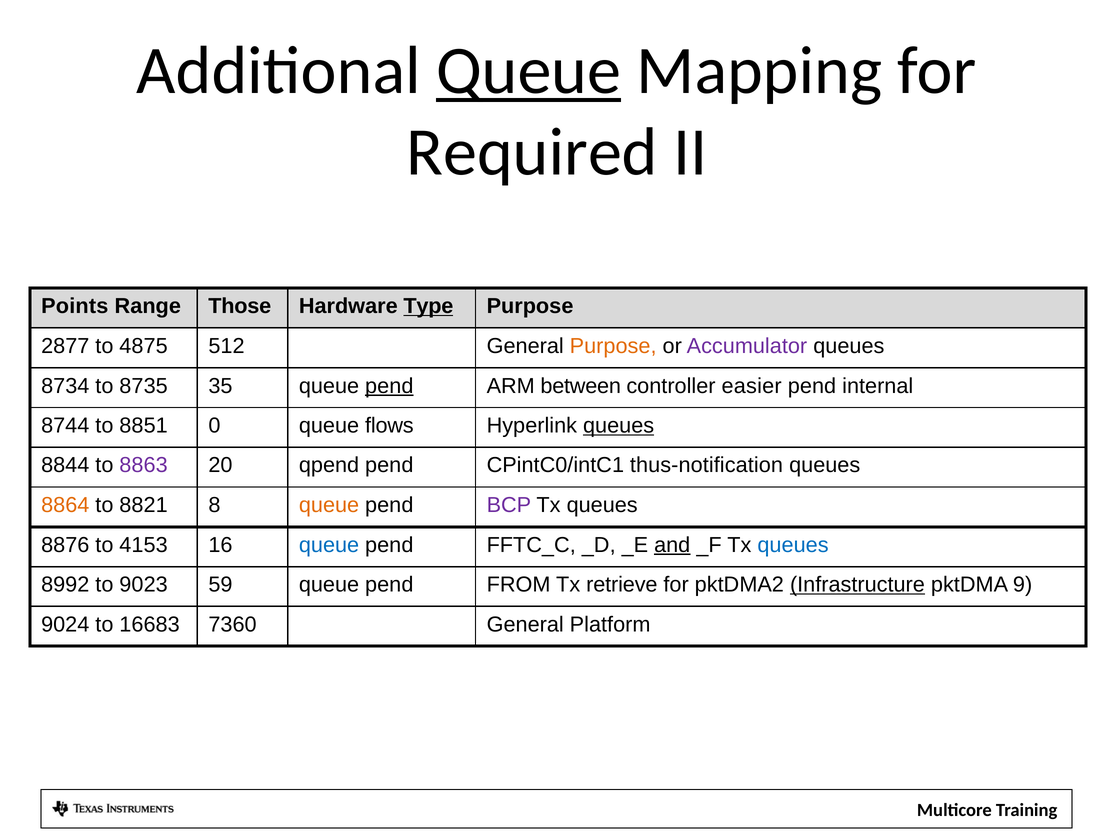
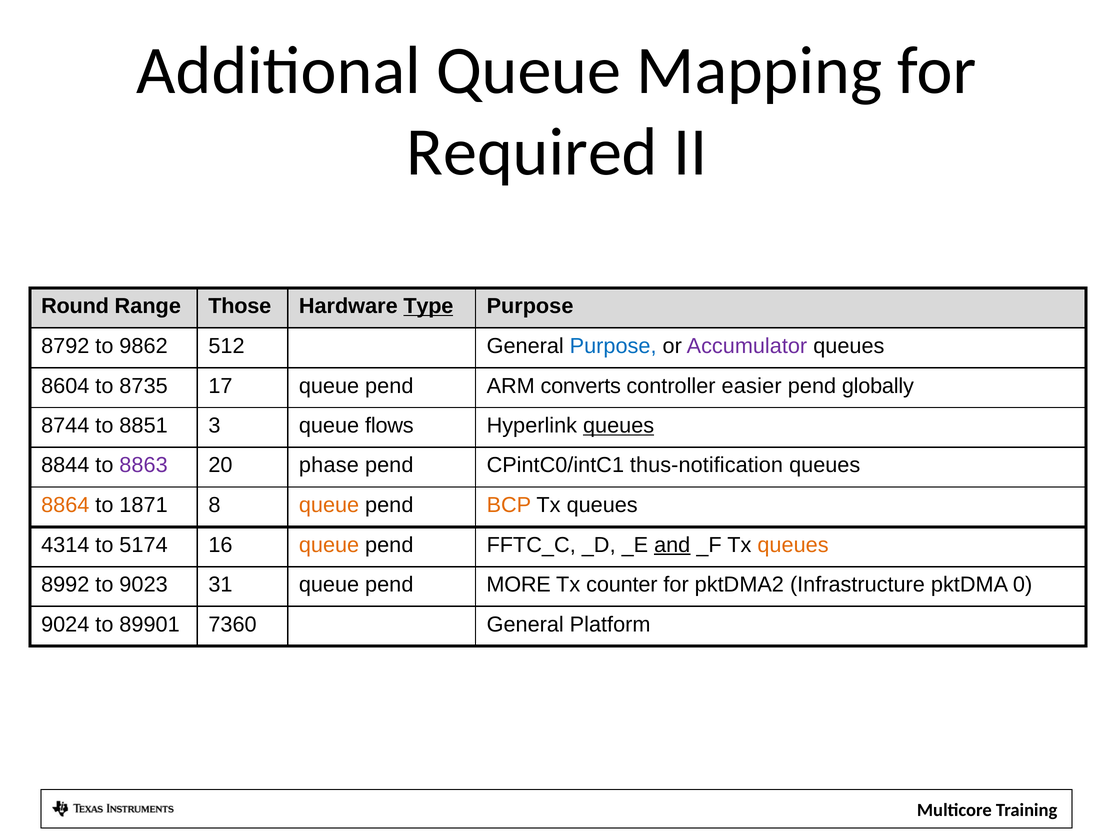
Queue at (529, 71) underline: present -> none
Points: Points -> Round
2877: 2877 -> 8792
4875: 4875 -> 9862
Purpose at (613, 346) colour: orange -> blue
8734: 8734 -> 8604
35: 35 -> 17
pend at (389, 386) underline: present -> none
between: between -> converts
internal: internal -> globally
0: 0 -> 3
qpend: qpend -> phase
8821: 8821 -> 1871
BCP colour: purple -> orange
8876: 8876 -> 4314
4153: 4153 -> 5174
queue at (329, 545) colour: blue -> orange
queues at (793, 545) colour: blue -> orange
59: 59 -> 31
FROM: FROM -> MORE
retrieve: retrieve -> counter
Infrastructure underline: present -> none
9: 9 -> 0
16683: 16683 -> 89901
